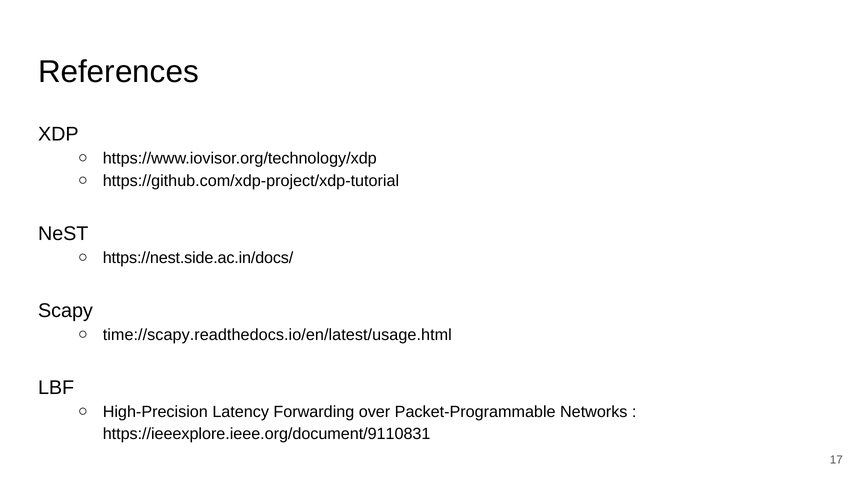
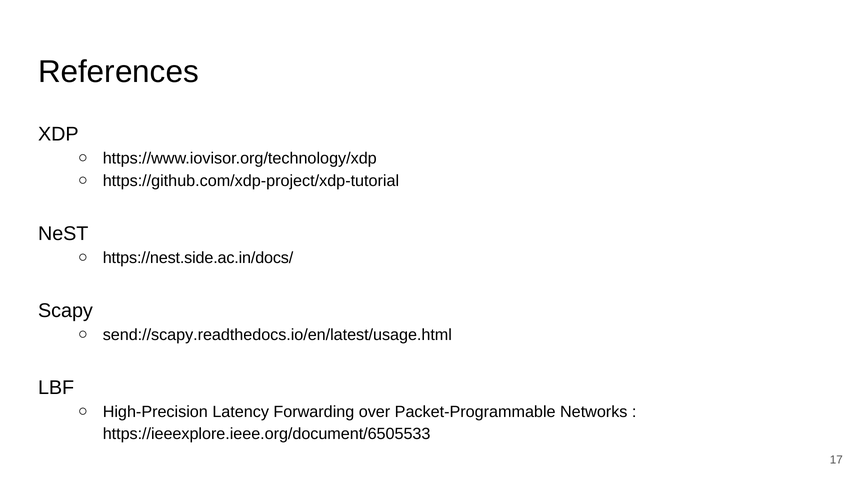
time://scapy.readthedocs.io/en/latest/usage.html: time://scapy.readthedocs.io/en/latest/usage.html -> send://scapy.readthedocs.io/en/latest/usage.html
https://ieeexplore.ieee.org/document/9110831: https://ieeexplore.ieee.org/document/9110831 -> https://ieeexplore.ieee.org/document/6505533
